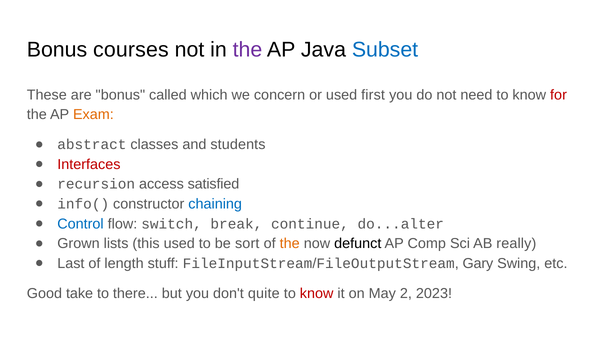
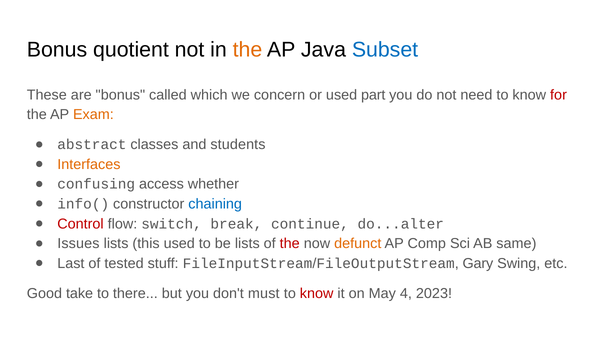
courses: courses -> quotient
the at (248, 50) colour: purple -> orange
first: first -> part
Interfaces colour: red -> orange
recursion: recursion -> confusing
satisfied: satisfied -> whether
Control colour: blue -> red
Grown: Grown -> Issues
be sort: sort -> lists
the at (290, 244) colour: orange -> red
defunct colour: black -> orange
really: really -> same
length: length -> tested
quite: quite -> must
2: 2 -> 4
